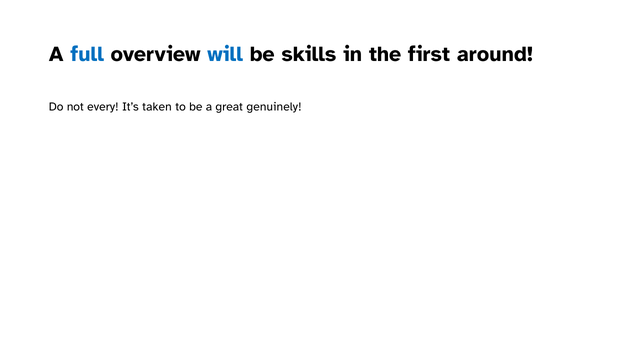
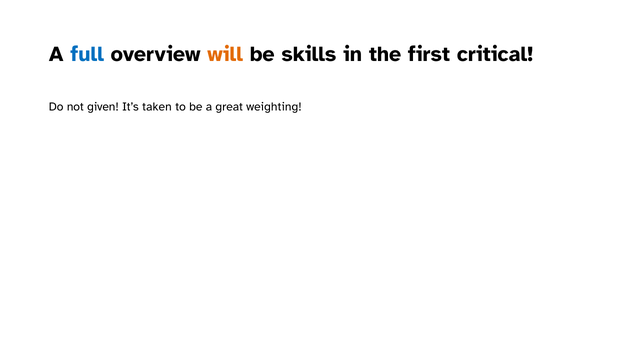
will colour: blue -> orange
around: around -> critical
every: every -> given
genuinely: genuinely -> weighting
